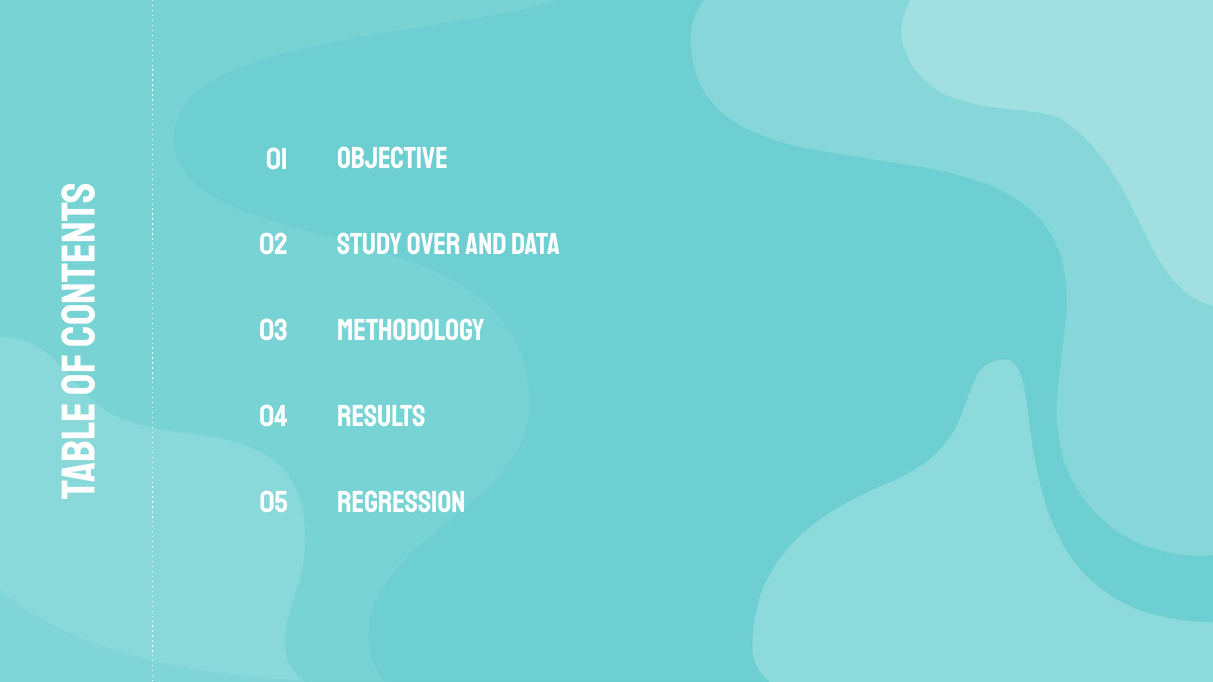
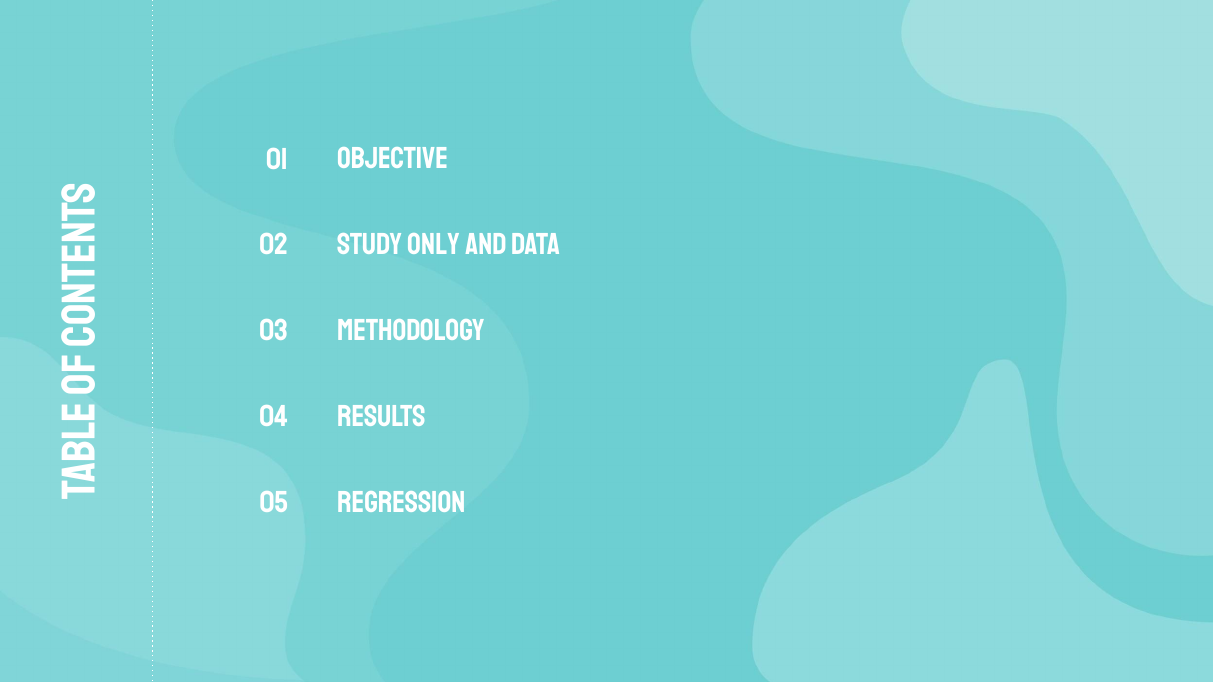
over: over -> only
